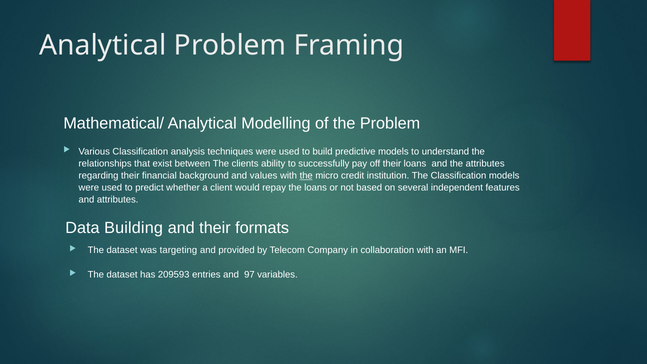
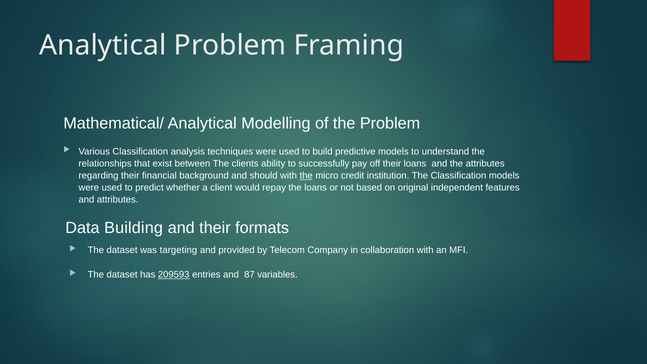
values: values -> should
several: several -> original
209593 underline: none -> present
97: 97 -> 87
